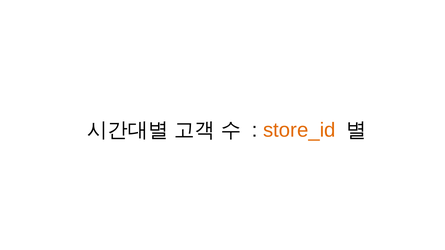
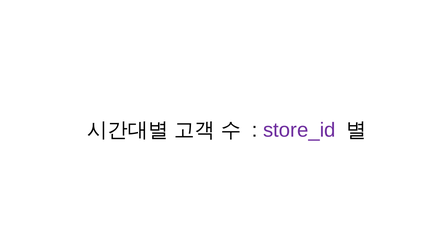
store_id colour: orange -> purple
